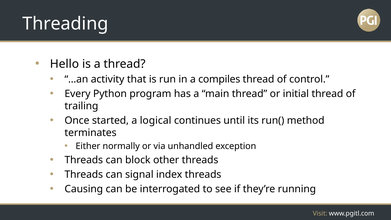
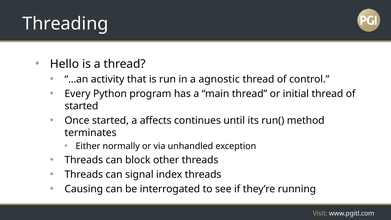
compiles: compiles -> agnostic
trailing at (81, 106): trailing -> started
logical: logical -> affects
